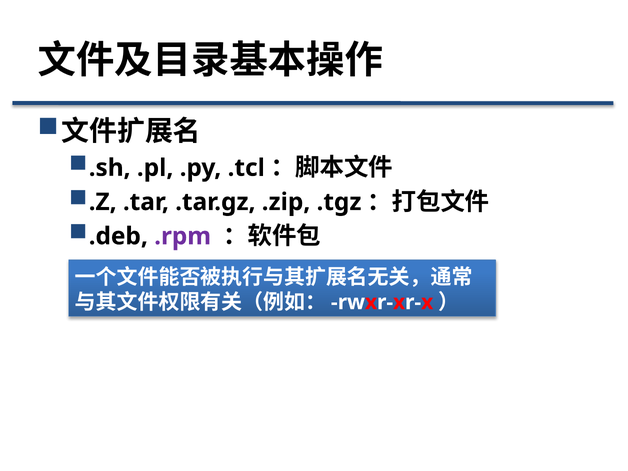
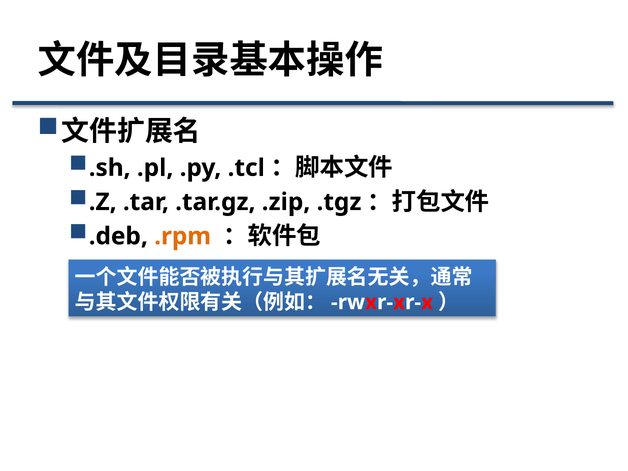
.rpm colour: purple -> orange
